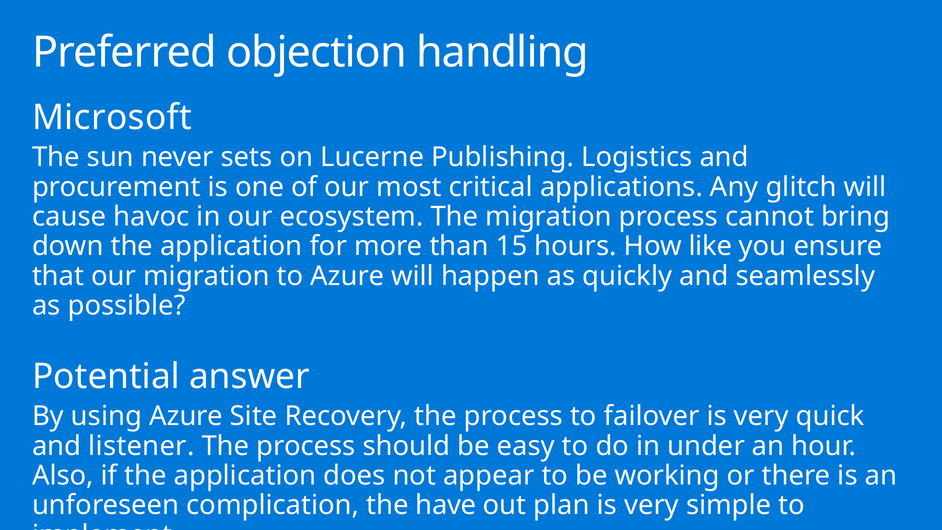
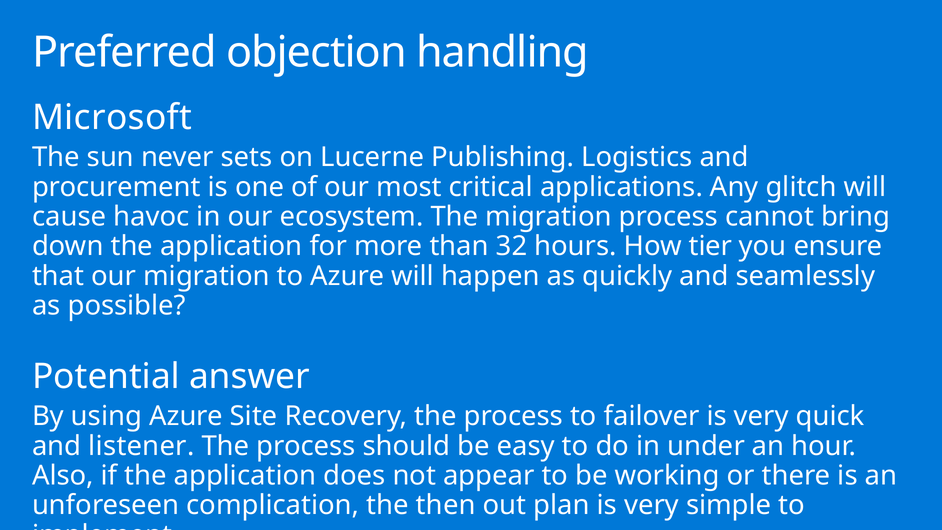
15: 15 -> 32
like: like -> tier
have: have -> then
